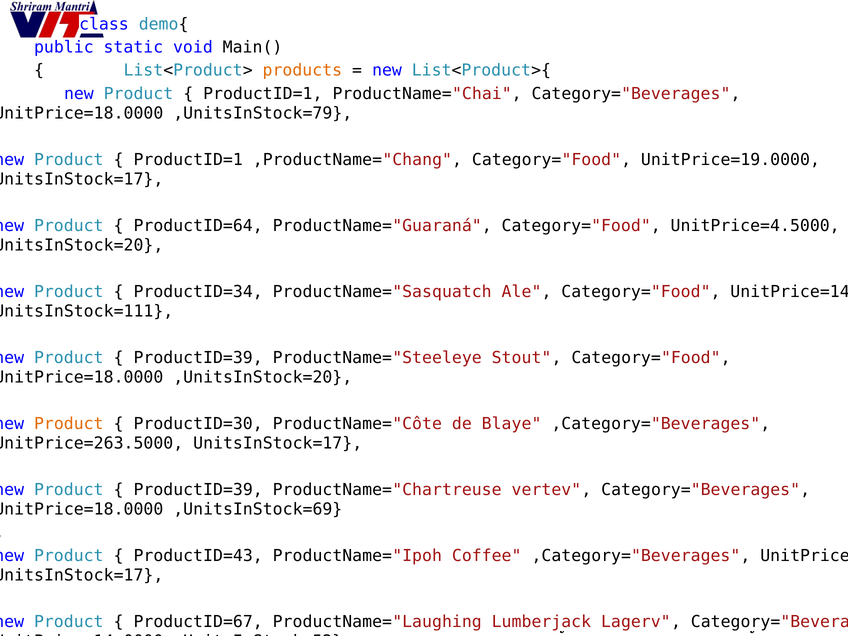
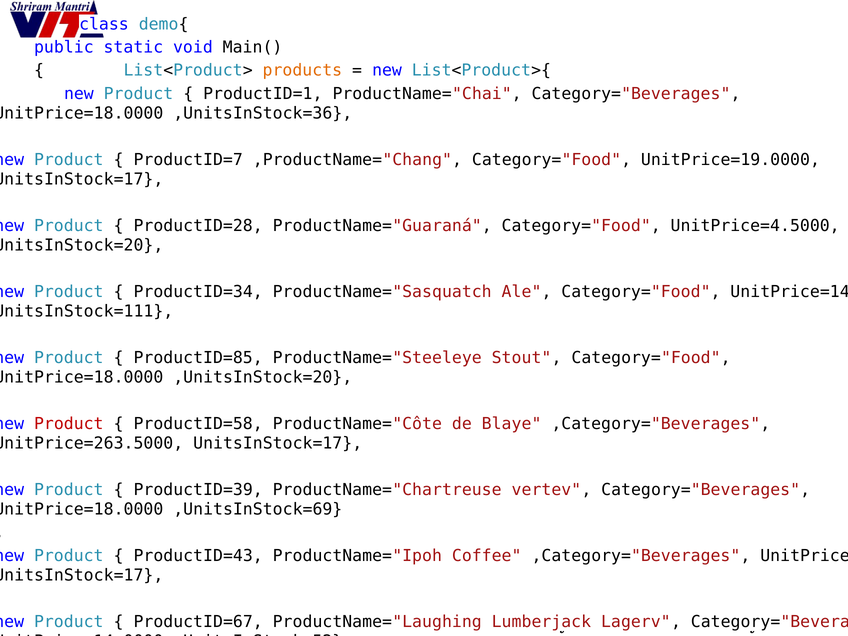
,UnitsInStock=79: ,UnitsInStock=79 -> ,UnitsInStock=36
ProductID=1 at (188, 160): ProductID=1 -> ProductID=7
ProductID=64: ProductID=64 -> ProductID=28
ProductID=39 at (198, 358): ProductID=39 -> ProductID=85
Product at (69, 424) colour: orange -> red
ProductID=30: ProductID=30 -> ProductID=58
